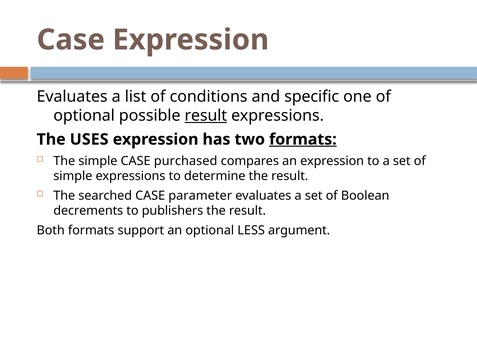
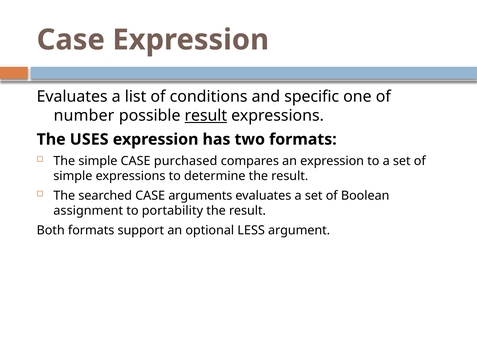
optional at (84, 116): optional -> number
formats at (303, 139) underline: present -> none
parameter: parameter -> arguments
decrements: decrements -> assignment
publishers: publishers -> portability
